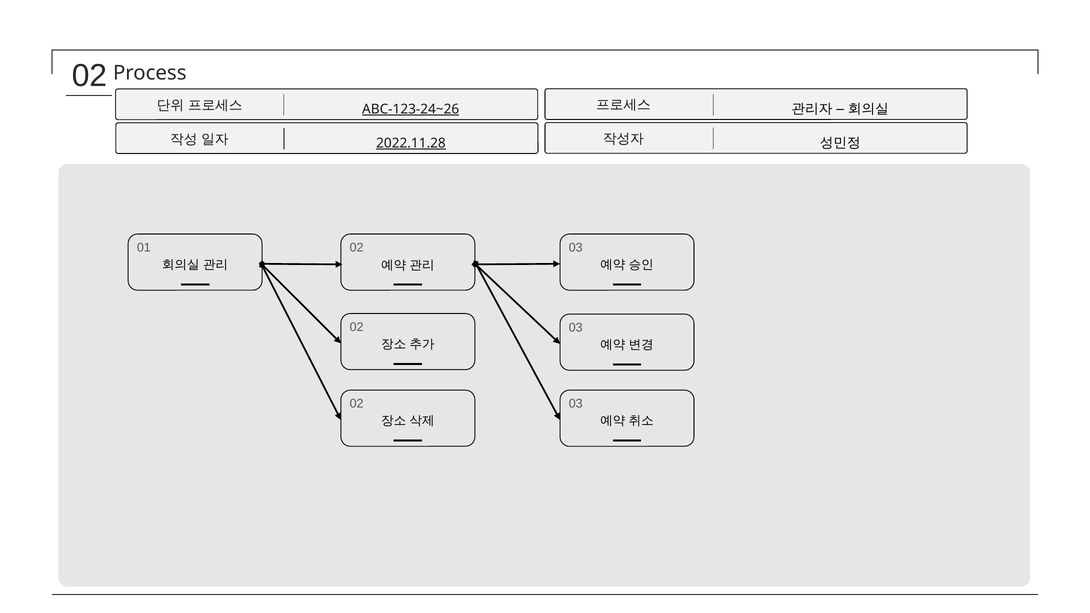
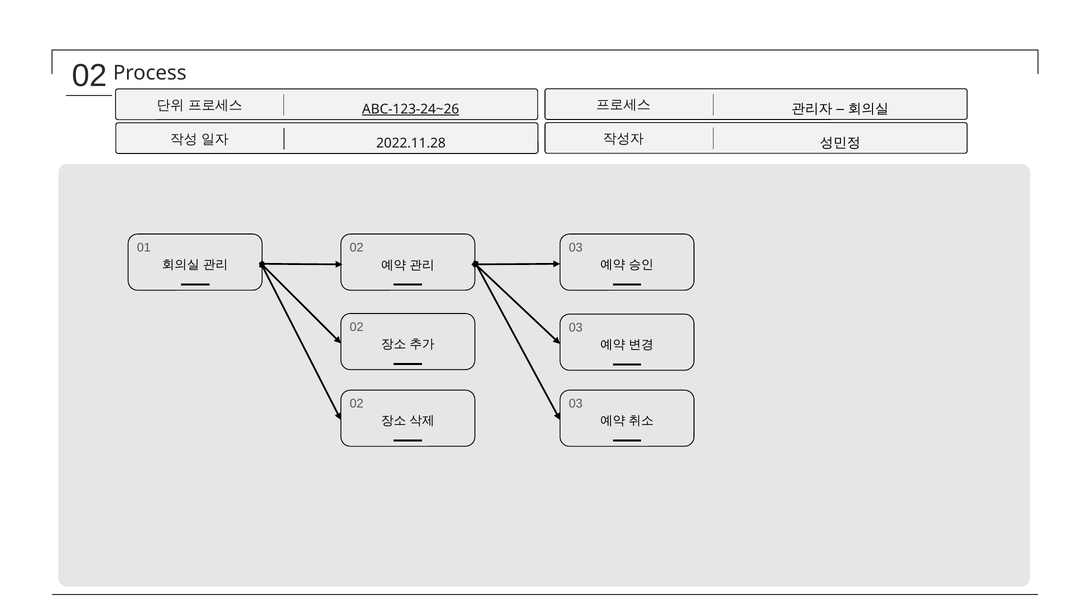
2022.11.28 underline: present -> none
